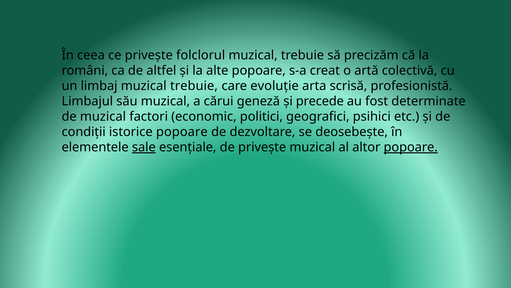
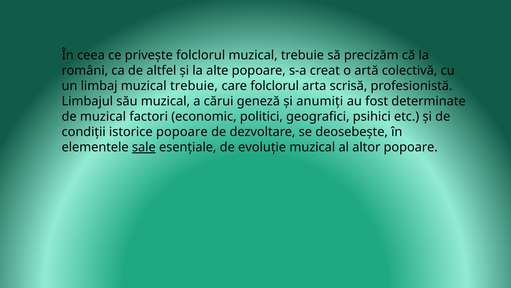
care evoluţie: evoluţie -> folclorul
precede: precede -> anumiţi
de priveşte: priveşte -> evoluţie
popoare at (411, 147) underline: present -> none
